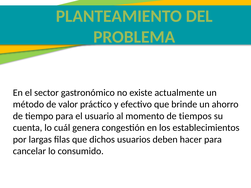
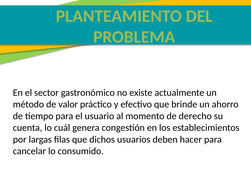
tiempos: tiempos -> derecho
